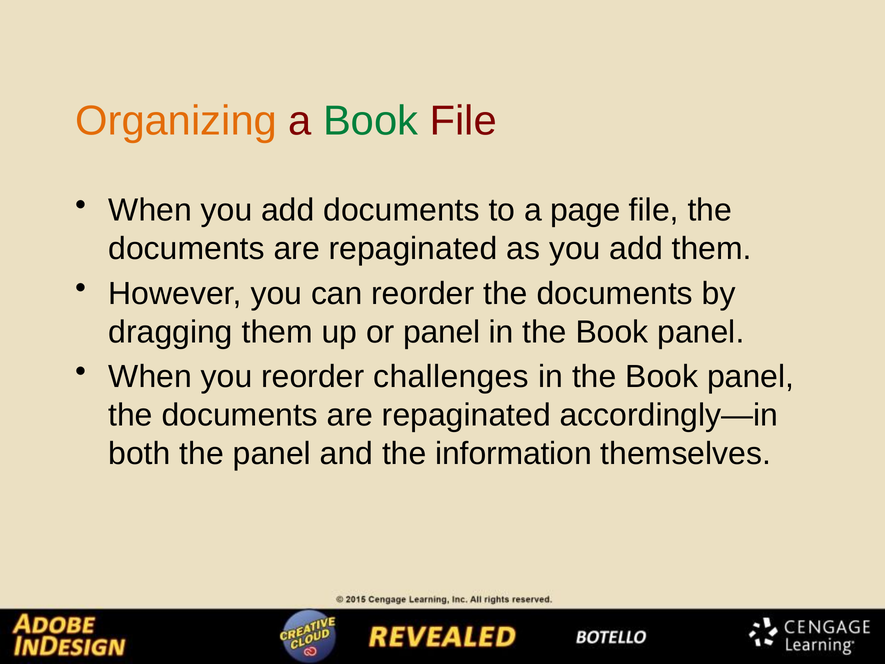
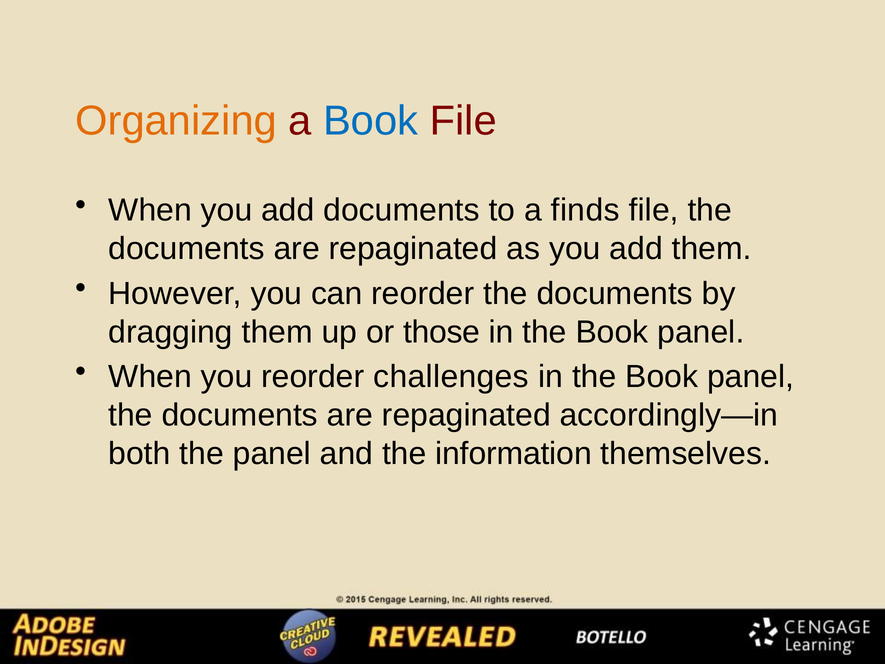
Book at (371, 121) colour: green -> blue
page: page -> finds
or panel: panel -> those
